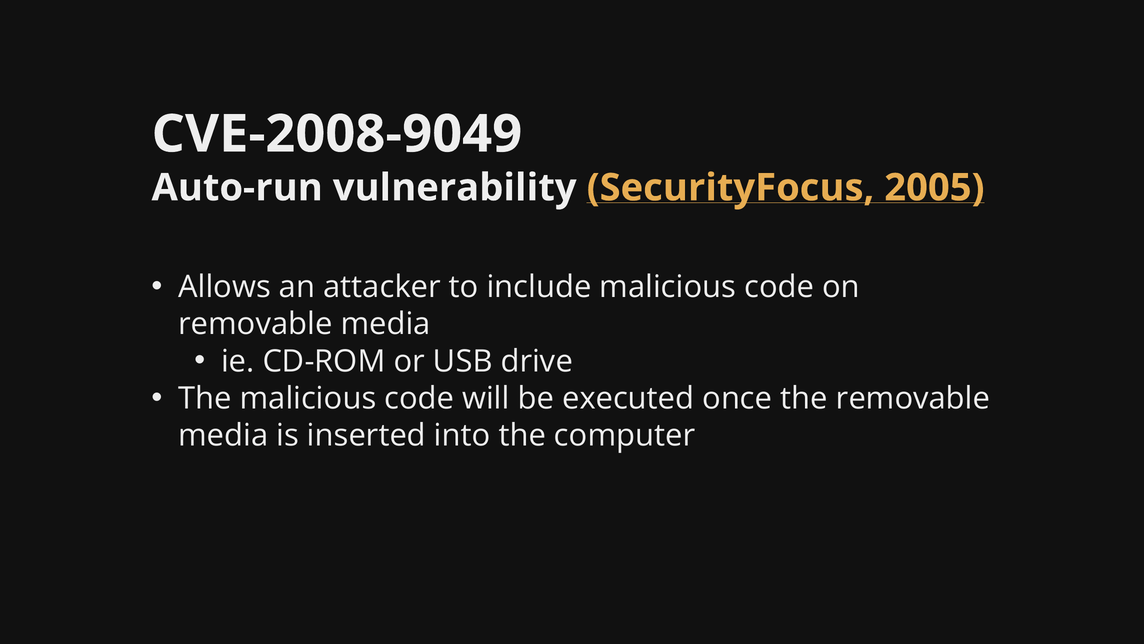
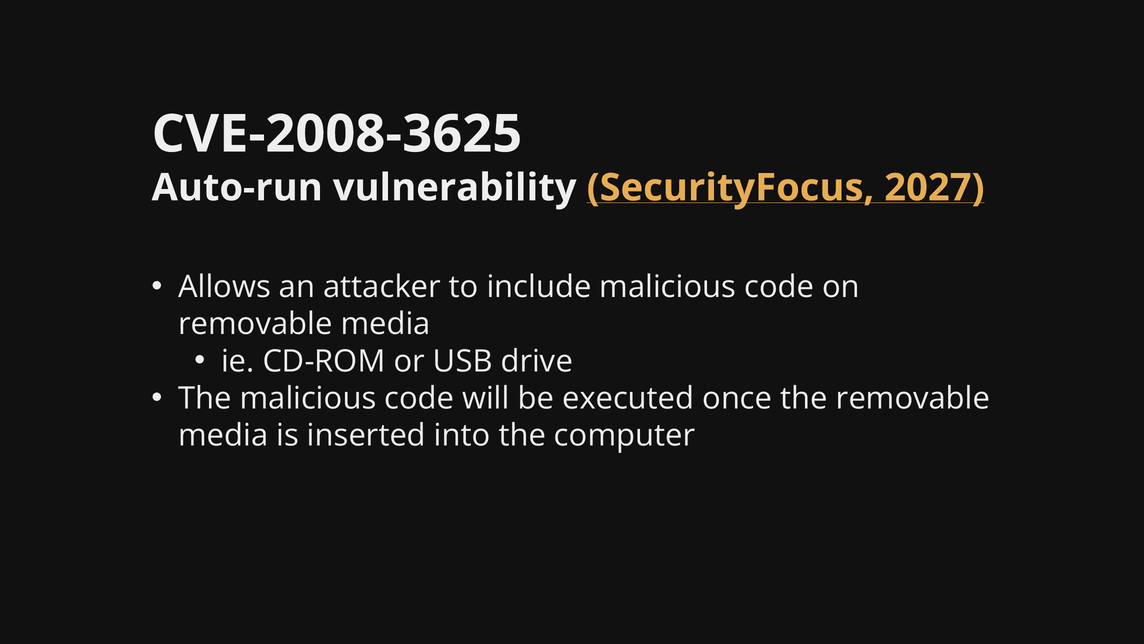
CVE-2008-9049: CVE-2008-9049 -> CVE-2008-3625
2005: 2005 -> 2027
